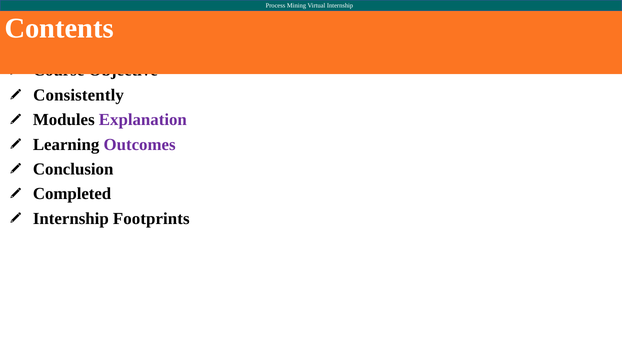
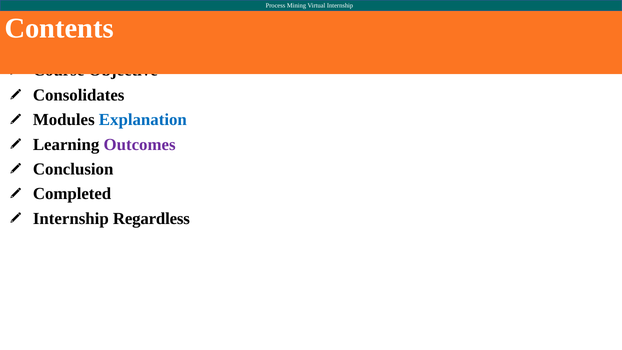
Consistently: Consistently -> Consolidates
Explanation colour: purple -> blue
Footprints: Footprints -> Regardless
